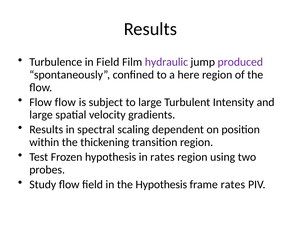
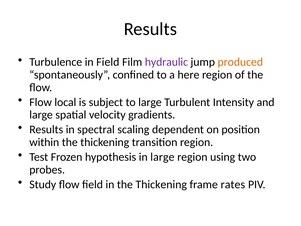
produced colour: purple -> orange
Flow flow: flow -> local
in rates: rates -> large
in the Hypothesis: Hypothesis -> Thickening
